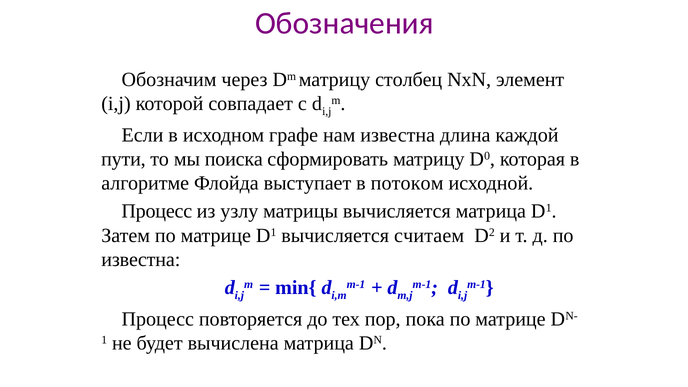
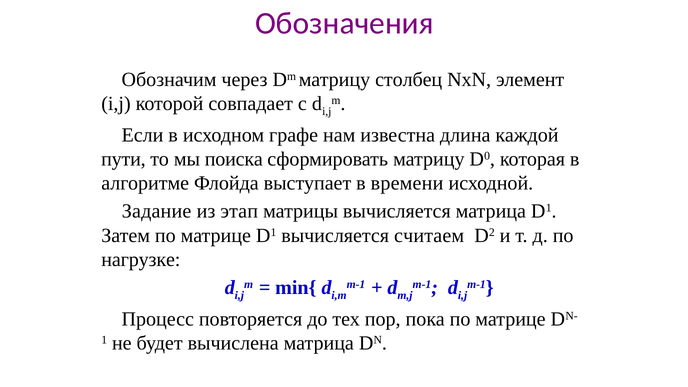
потоком: потоком -> времени
Процесс at (157, 211): Процесс -> Задание
узлу: узлу -> этап
известна at (141, 260): известна -> нагрузке
